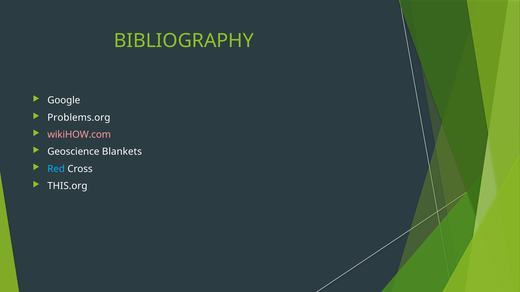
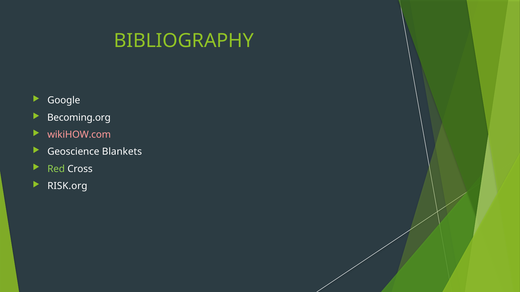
Problems.org: Problems.org -> Becoming.org
Red colour: light blue -> light green
THIS.org: THIS.org -> RISK.org
